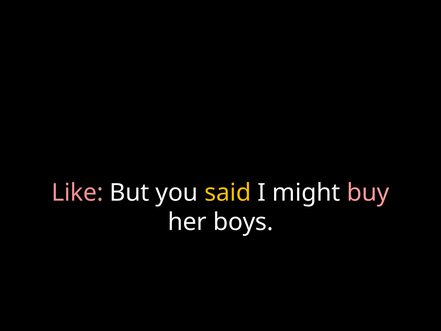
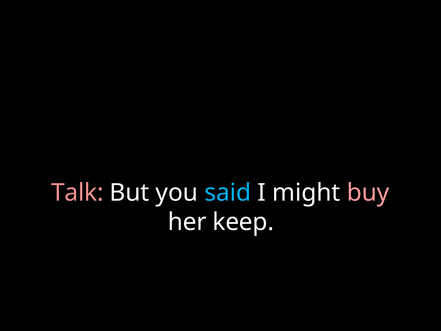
Like: Like -> Talk
said colour: yellow -> light blue
boys: boys -> keep
